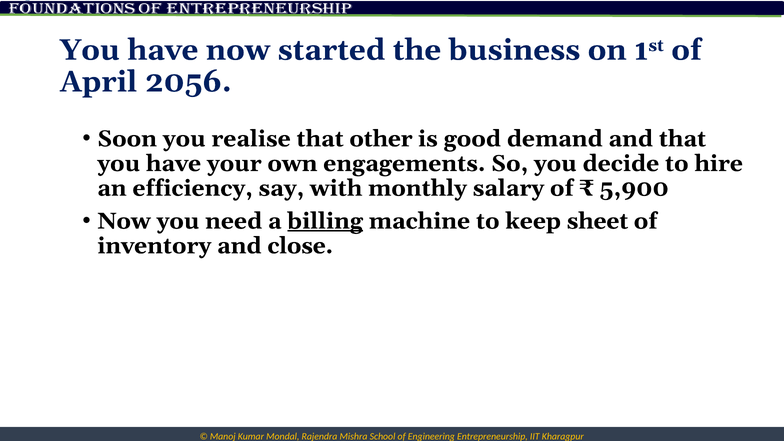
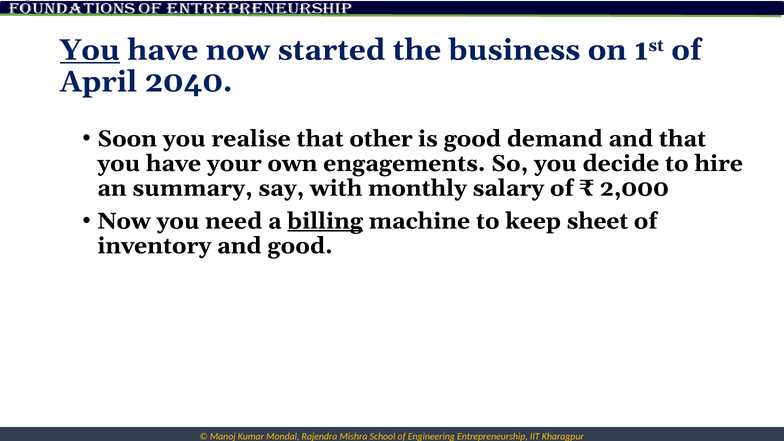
You at (90, 50) underline: none -> present
2056: 2056 -> 2040
efficiency: efficiency -> summary
5,900: 5,900 -> 2,000
and close: close -> good
